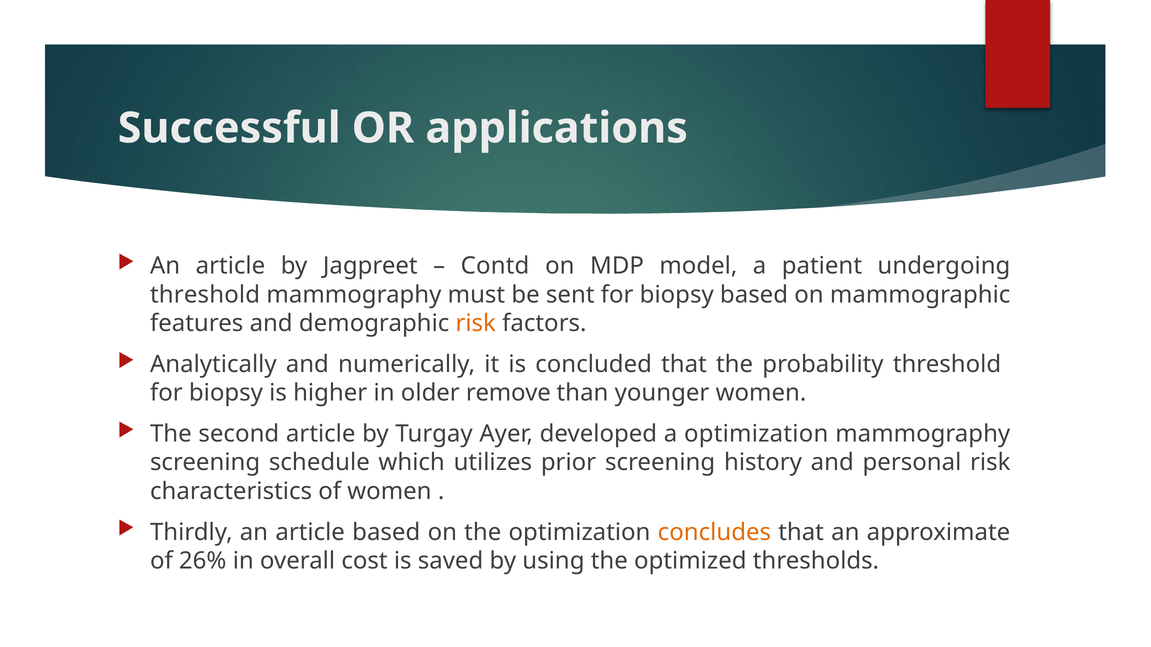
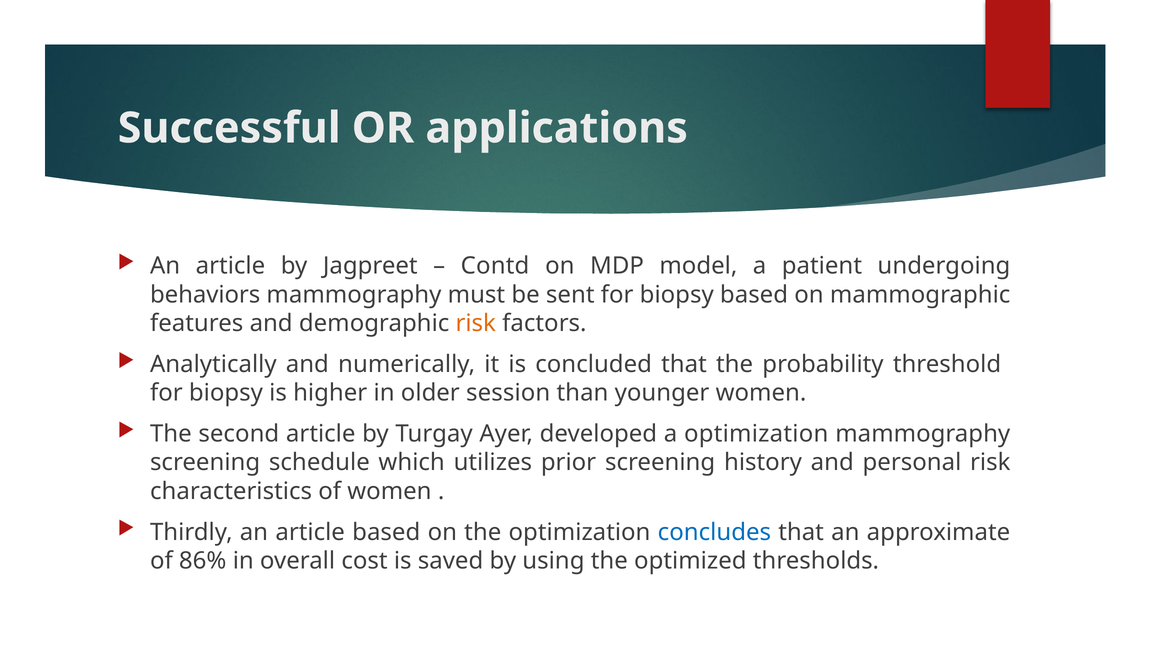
threshold at (205, 295): threshold -> behaviors
remove: remove -> session
concludes colour: orange -> blue
26%: 26% -> 86%
